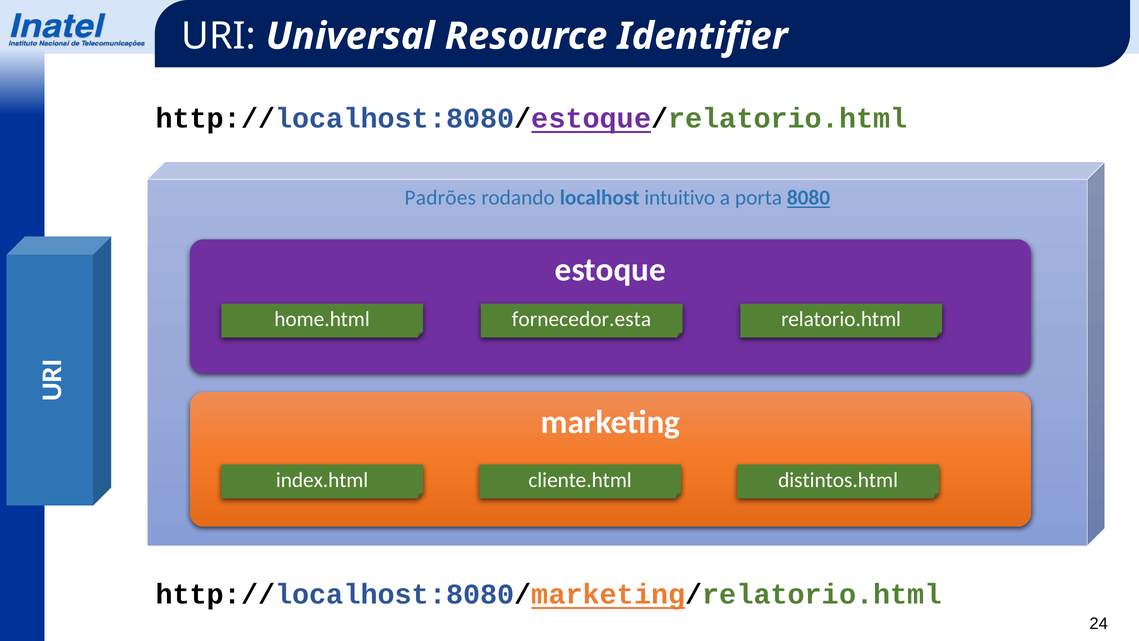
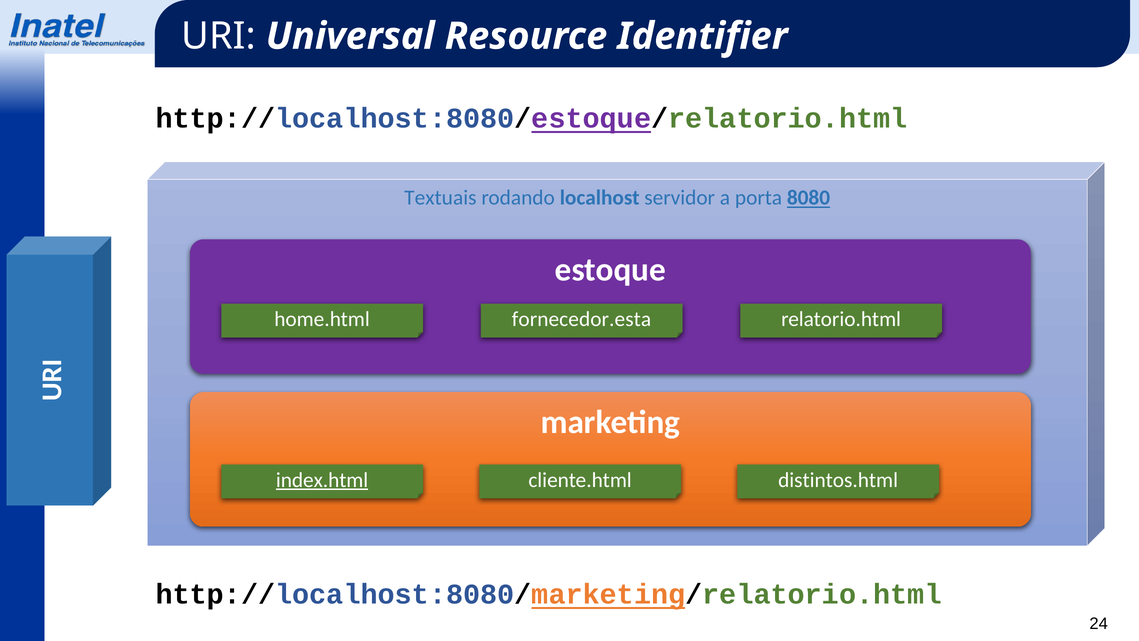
Padrões: Padrões -> Textuais
intuitivo: intuitivo -> servidor
index.html underline: none -> present
